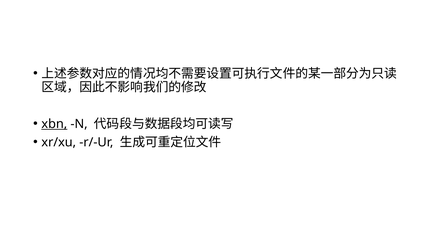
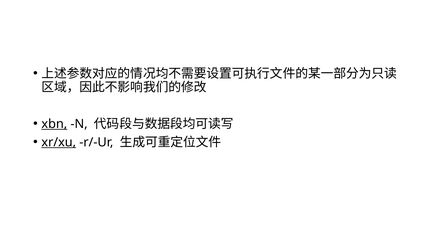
xr/xu underline: none -> present
